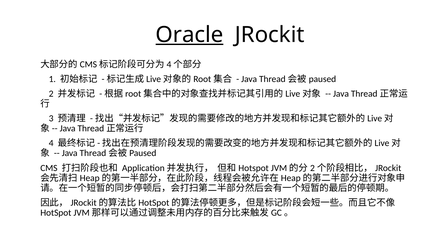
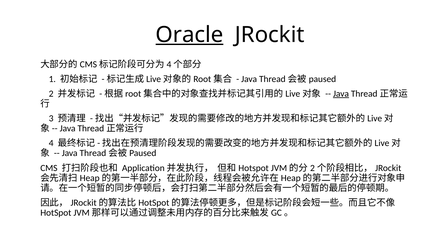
Java at (341, 94) underline: none -> present
